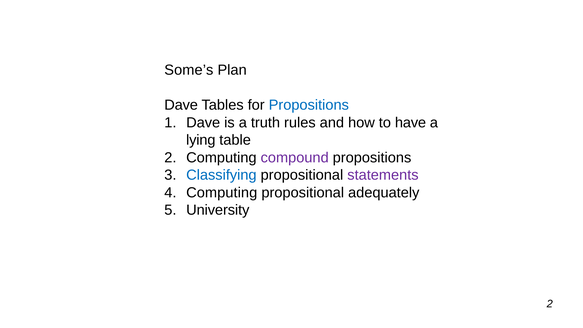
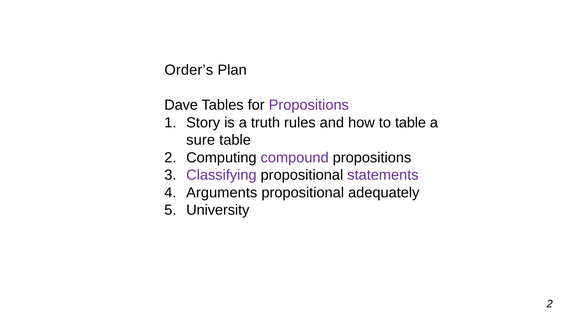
Some’s: Some’s -> Order’s
Propositions at (309, 105) colour: blue -> purple
Dave at (203, 123): Dave -> Story
to have: have -> table
lying: lying -> sure
Classifying colour: blue -> purple
Computing at (222, 192): Computing -> Arguments
